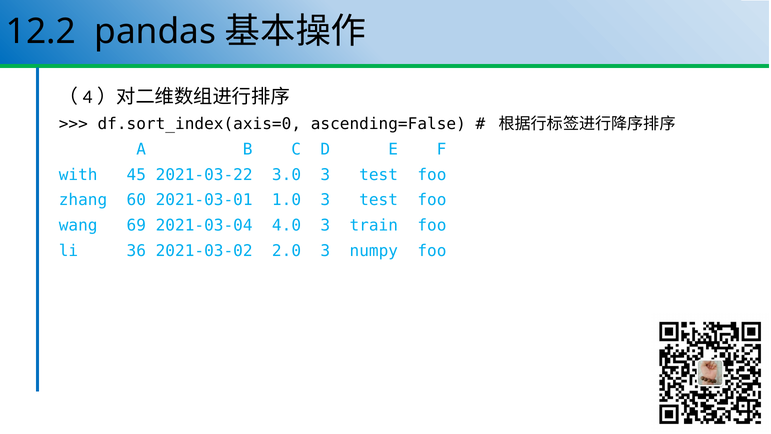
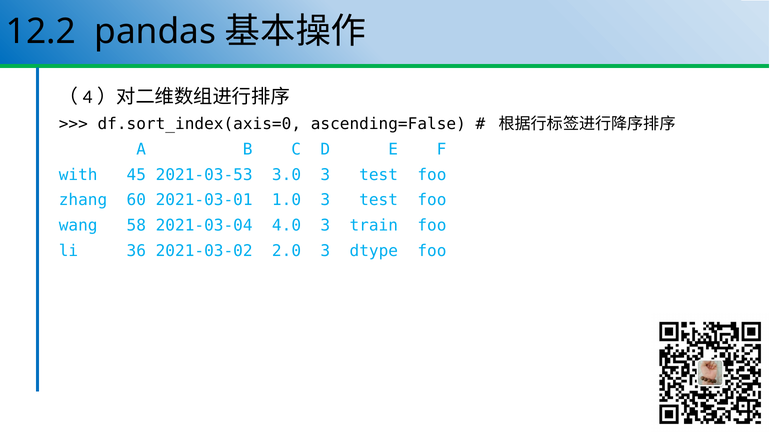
2021-03-22: 2021-03-22 -> 2021-03-53
69: 69 -> 58
numpy: numpy -> dtype
